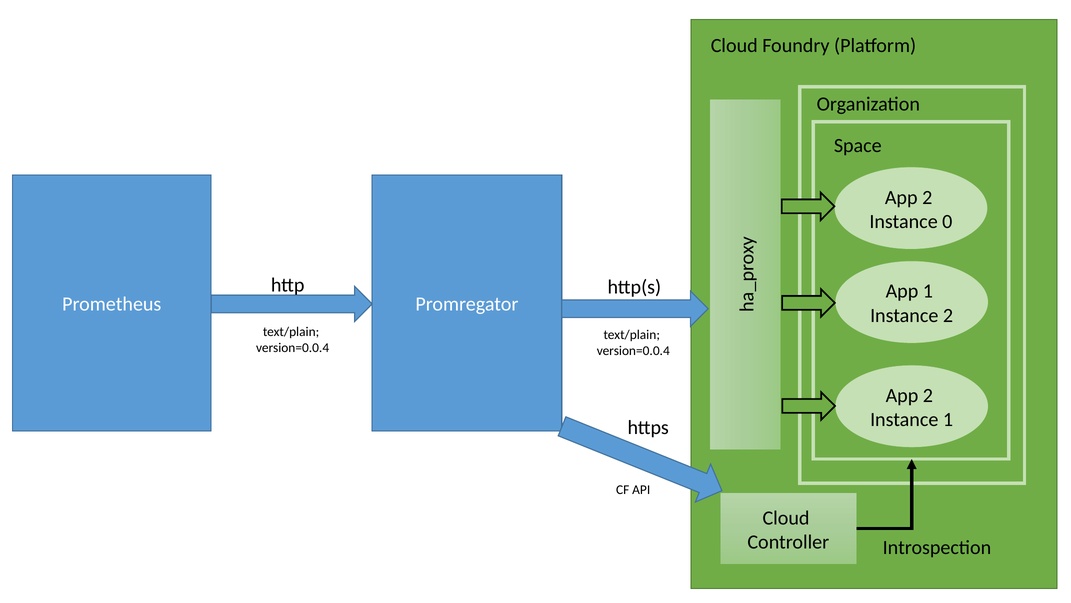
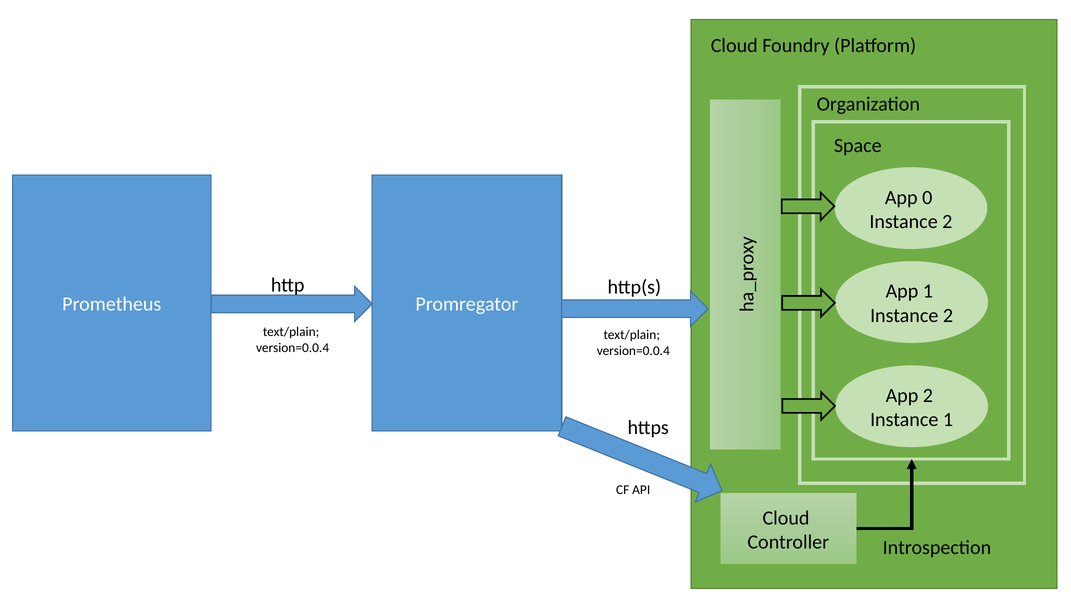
2 at (927, 197): 2 -> 0
0 at (947, 221): 0 -> 2
